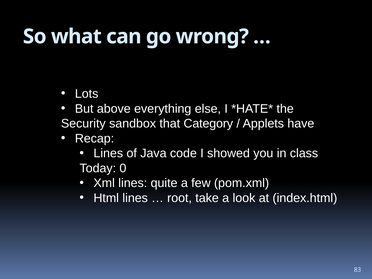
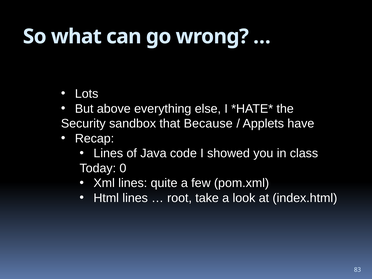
Category: Category -> Because
